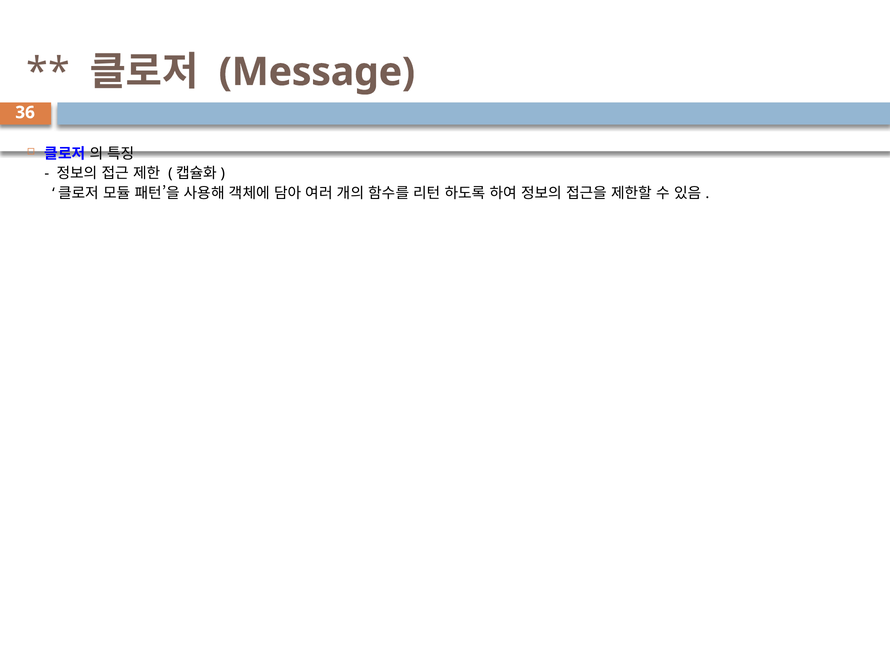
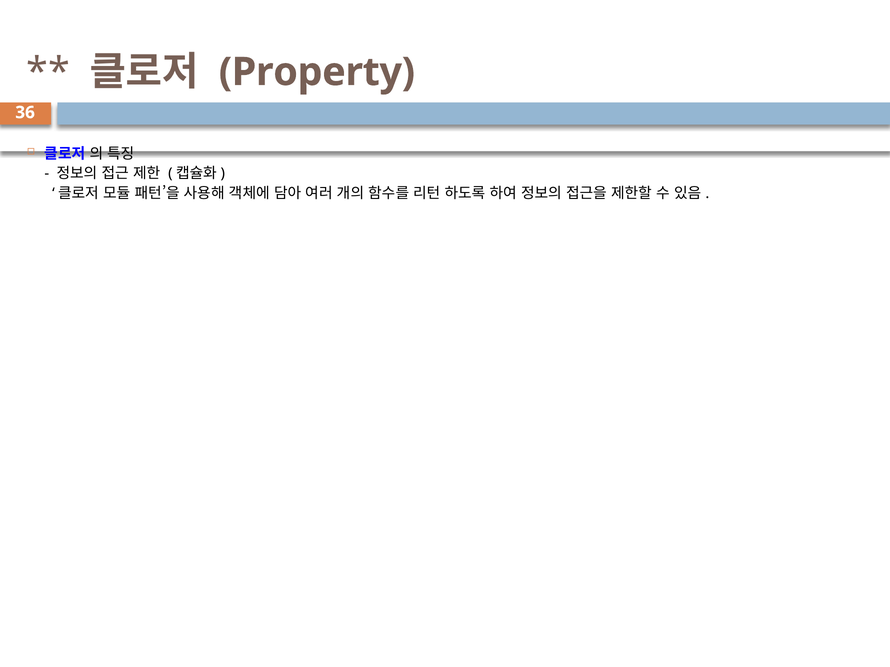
Message: Message -> Property
